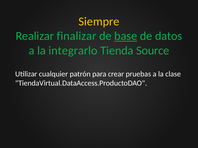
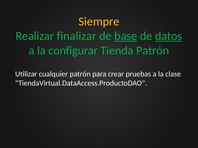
datos underline: none -> present
integrarlo: integrarlo -> configurar
Tienda Source: Source -> Patrón
